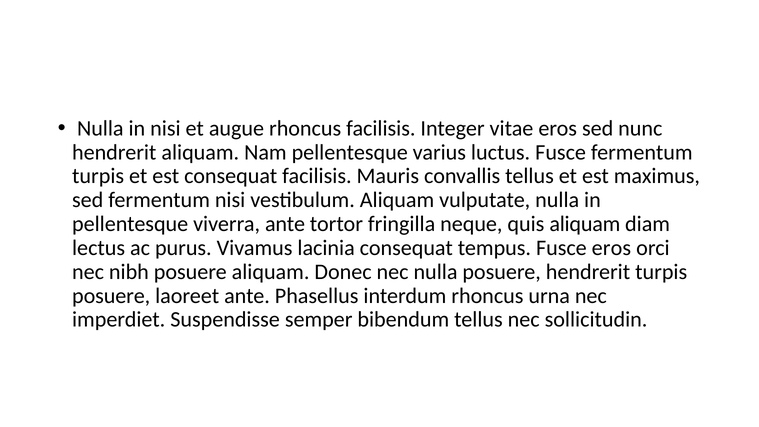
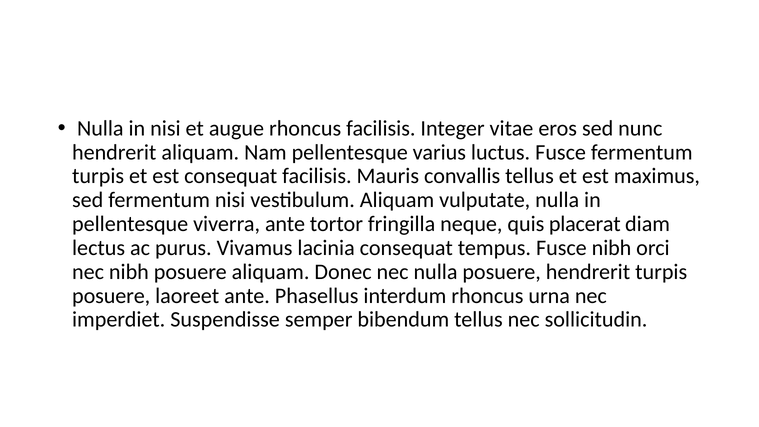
quis aliquam: aliquam -> placerat
Fusce eros: eros -> nibh
